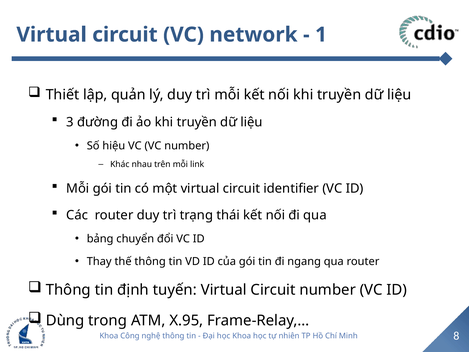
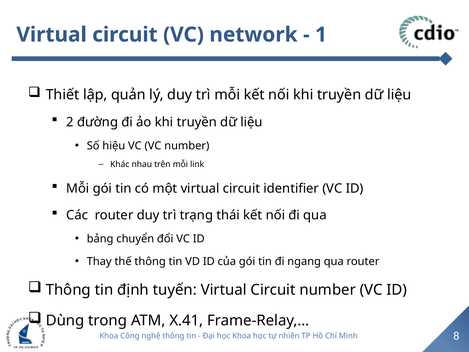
3: 3 -> 2
X.95: X.95 -> X.41
